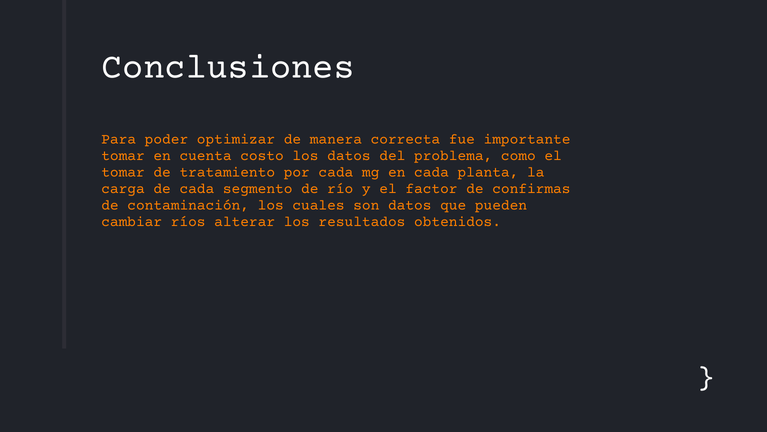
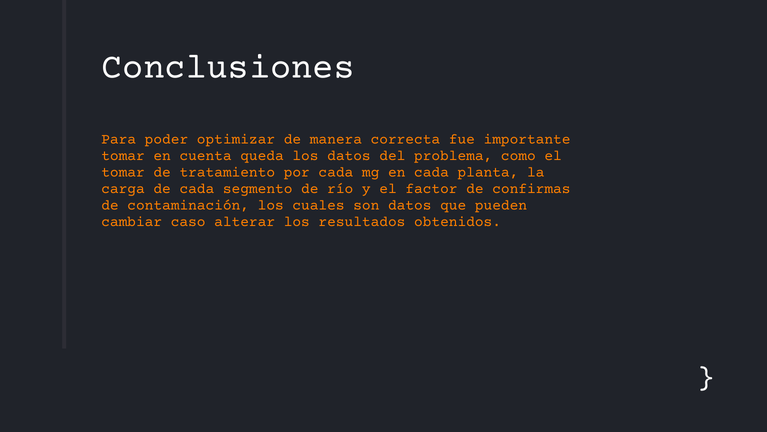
costo: costo -> queda
ríos: ríos -> caso
